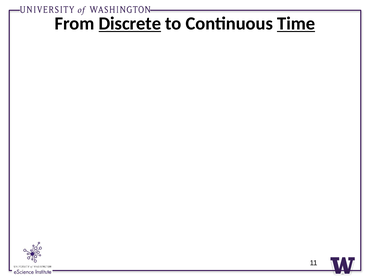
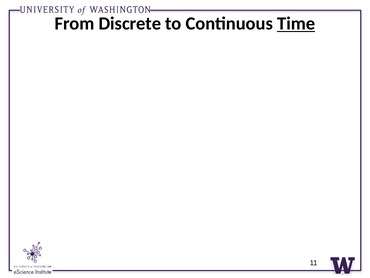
Discrete underline: present -> none
